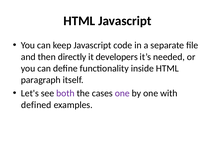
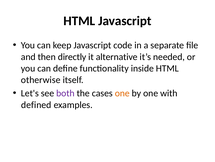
developers: developers -> alternative
paragraph: paragraph -> otherwise
one at (122, 93) colour: purple -> orange
